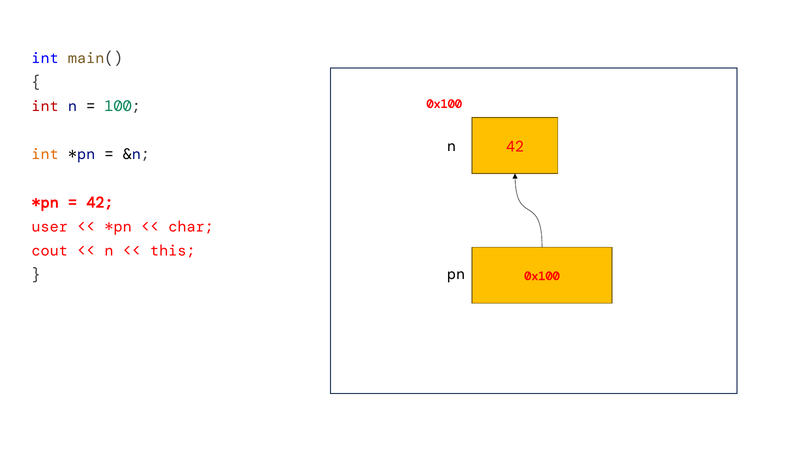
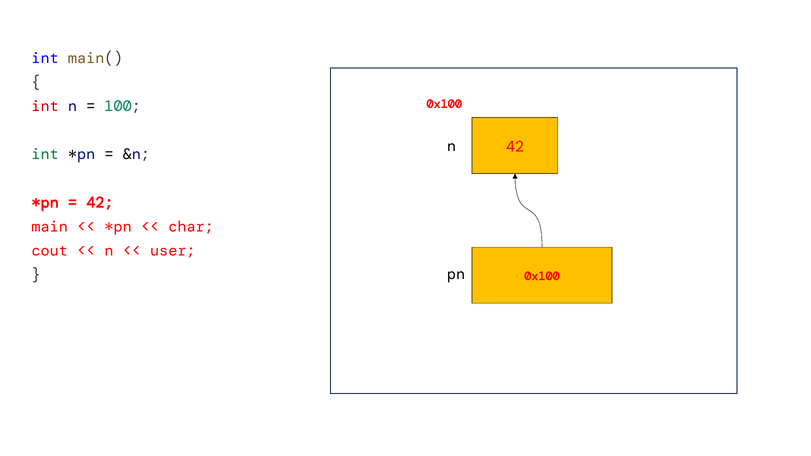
int at (45, 154) colour: orange -> green
user: user -> main
this: this -> user
